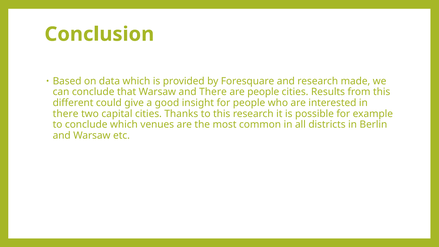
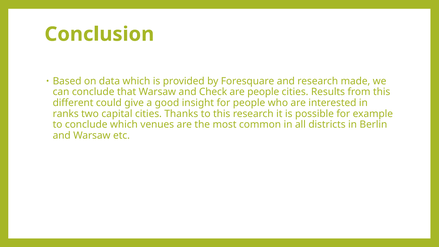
and There: There -> Check
there at (66, 114): there -> ranks
